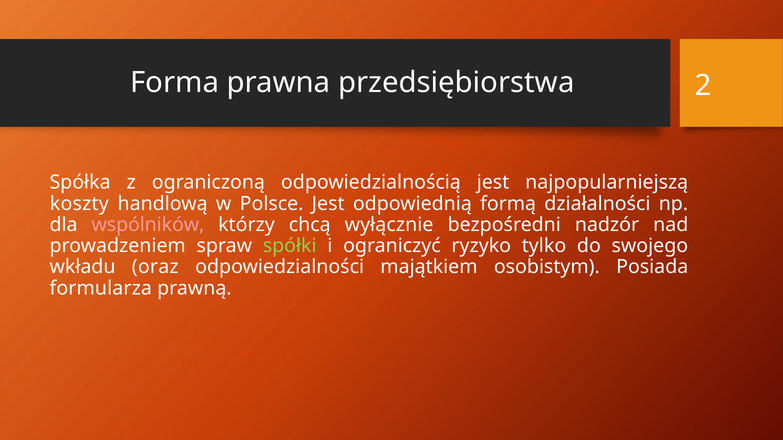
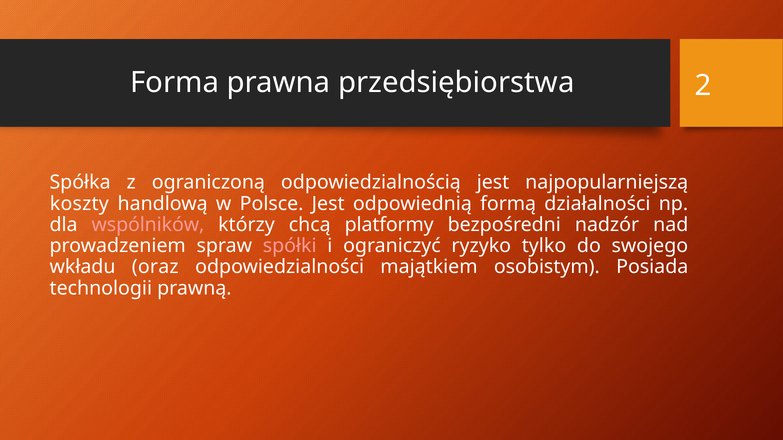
wyłącznie: wyłącznie -> platformy
spółki colour: light green -> pink
formularza: formularza -> technologii
